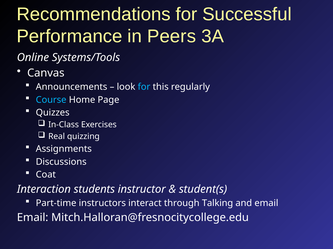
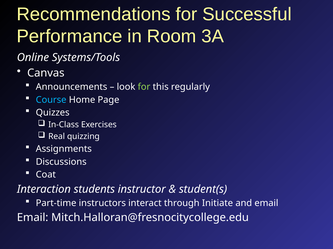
Peers: Peers -> Room
for at (144, 87) colour: light blue -> light green
Talking: Talking -> Initiate
